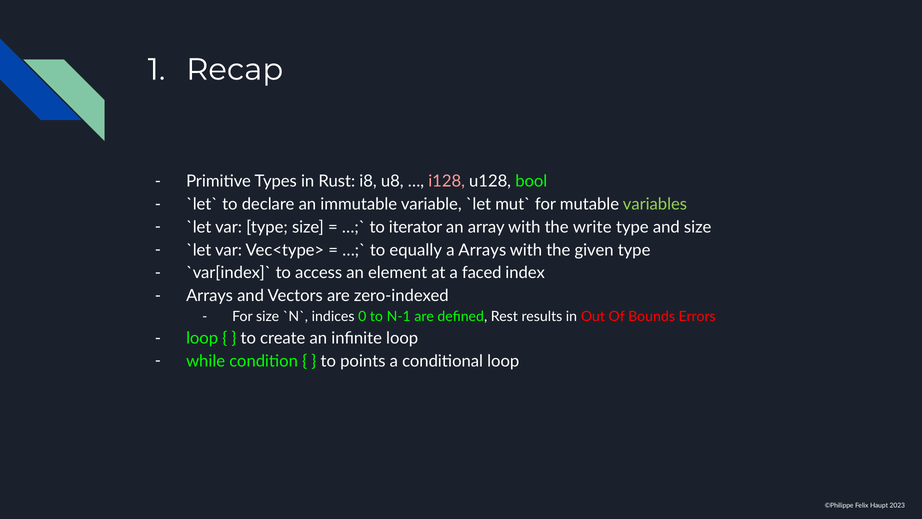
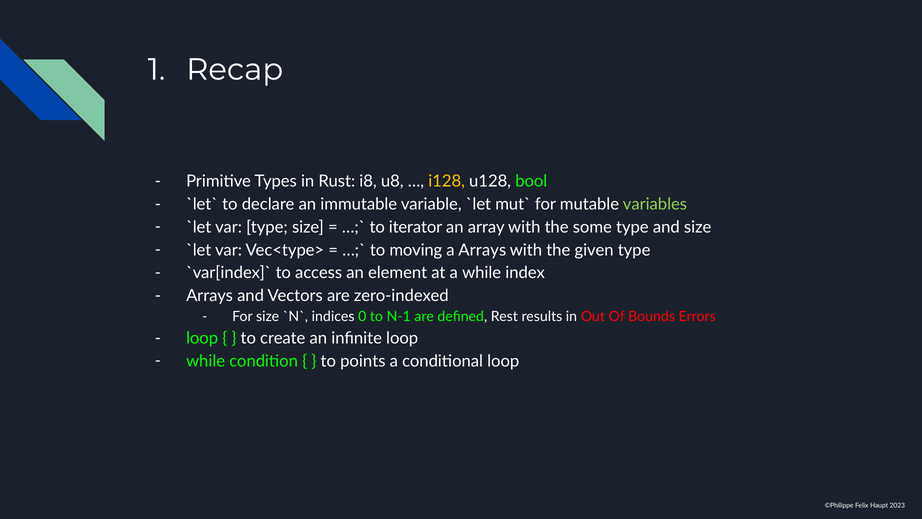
i128 colour: pink -> yellow
write: write -> some
equally: equally -> moving
a faced: faced -> while
